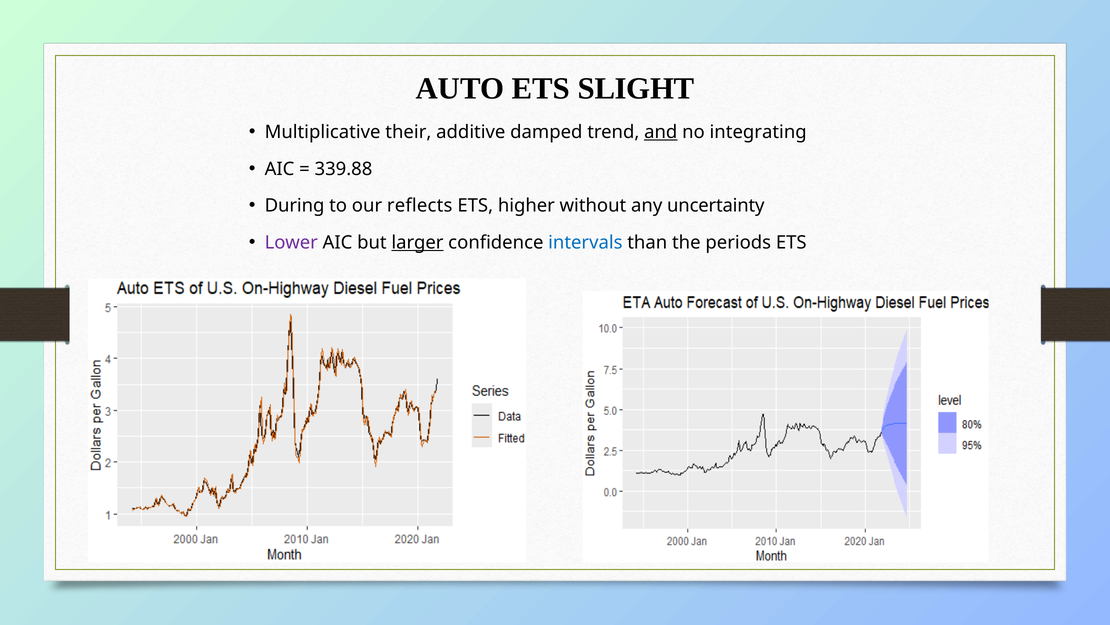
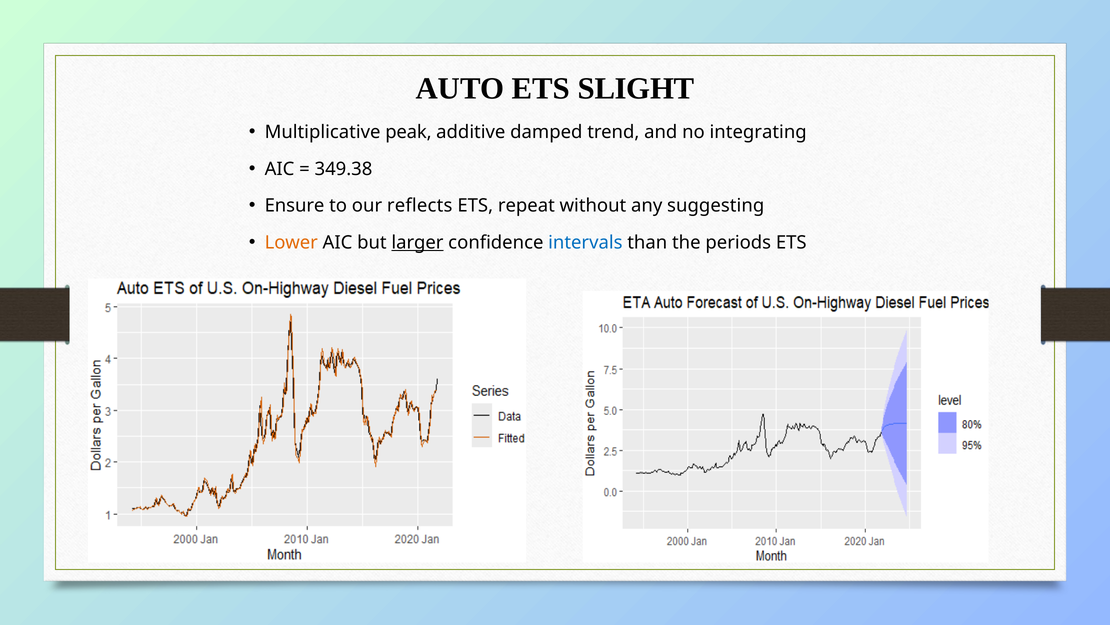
their: their -> peak
and underline: present -> none
339.88: 339.88 -> 349.38
During: During -> Ensure
higher: higher -> repeat
uncertainty: uncertainty -> suggesting
Lower colour: purple -> orange
